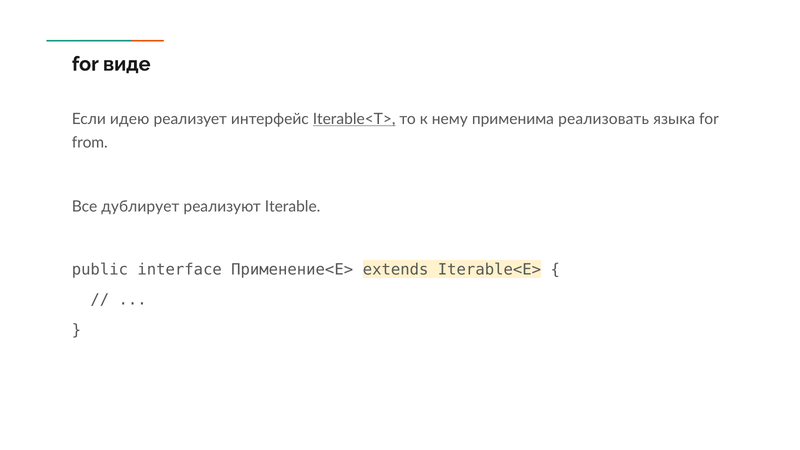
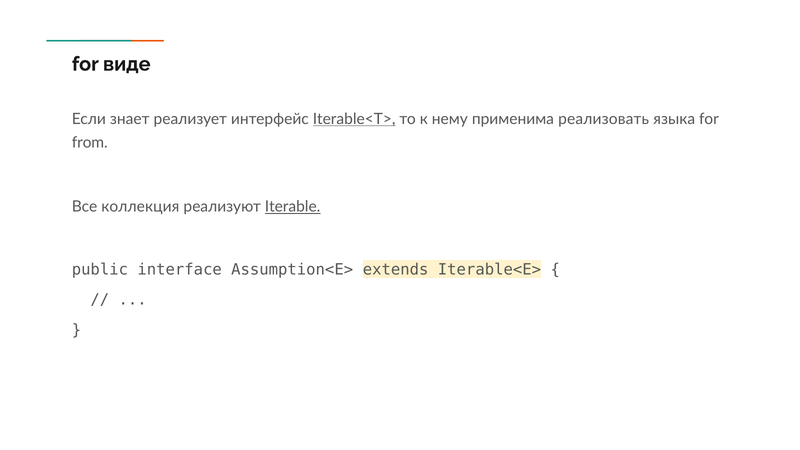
идею: идею -> знает
дублирует: дублирует -> коллекция
Iterable underline: none -> present
Применение<E>: Применение<E> -> Assumption<E>
